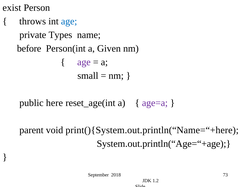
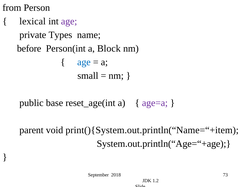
exist: exist -> from
throws: throws -> lexical
age at (69, 21) colour: blue -> purple
Given: Given -> Block
age at (84, 62) colour: purple -> blue
here: here -> base
print(){System.out.println(“Name=“+here: print(){System.out.println(“Name=“+here -> print(){System.out.println(“Name=“+item
